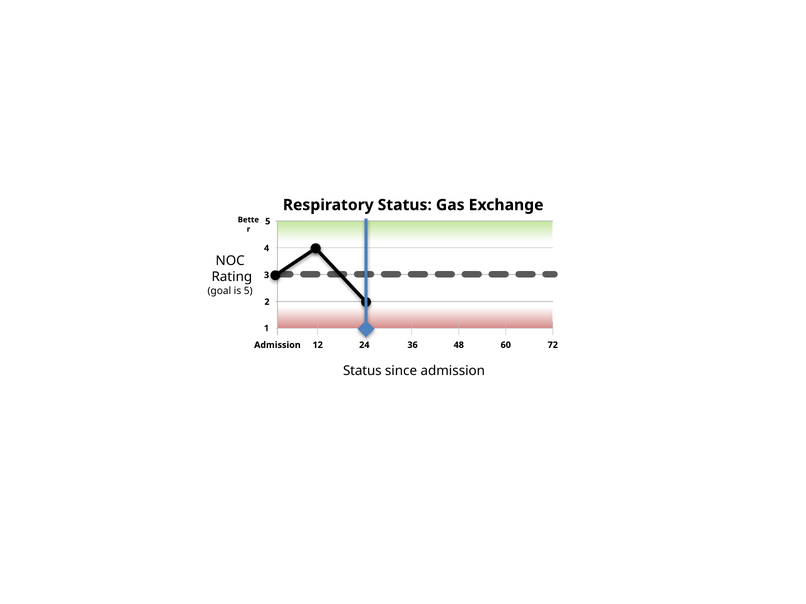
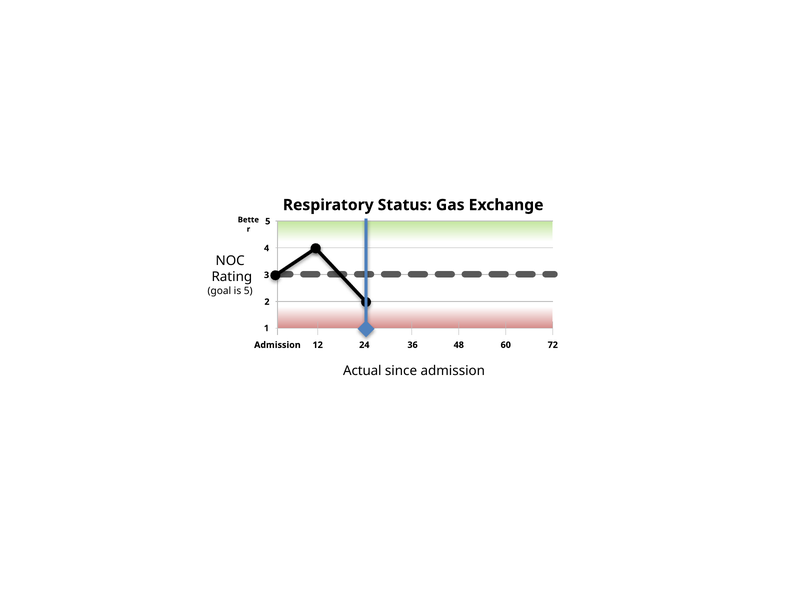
Status at (362, 371): Status -> Actual
